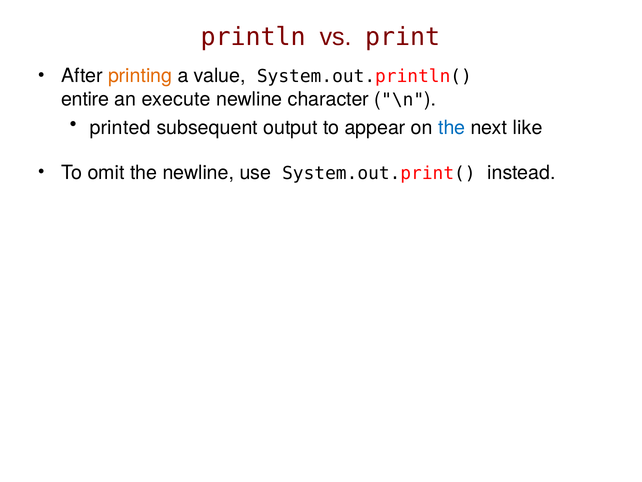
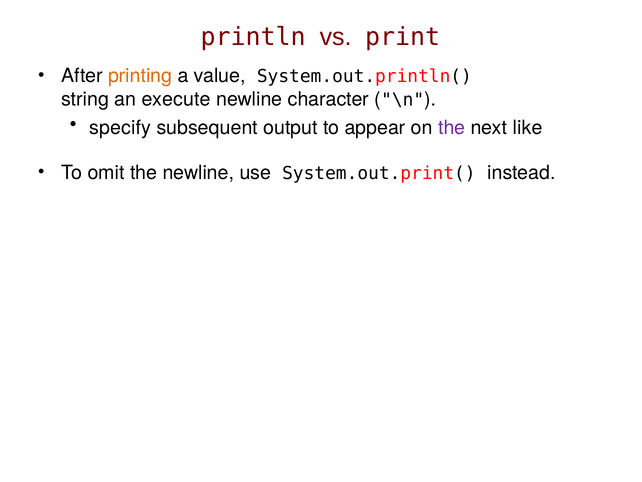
entire: entire -> string
printed: printed -> specify
the at (452, 127) colour: blue -> purple
